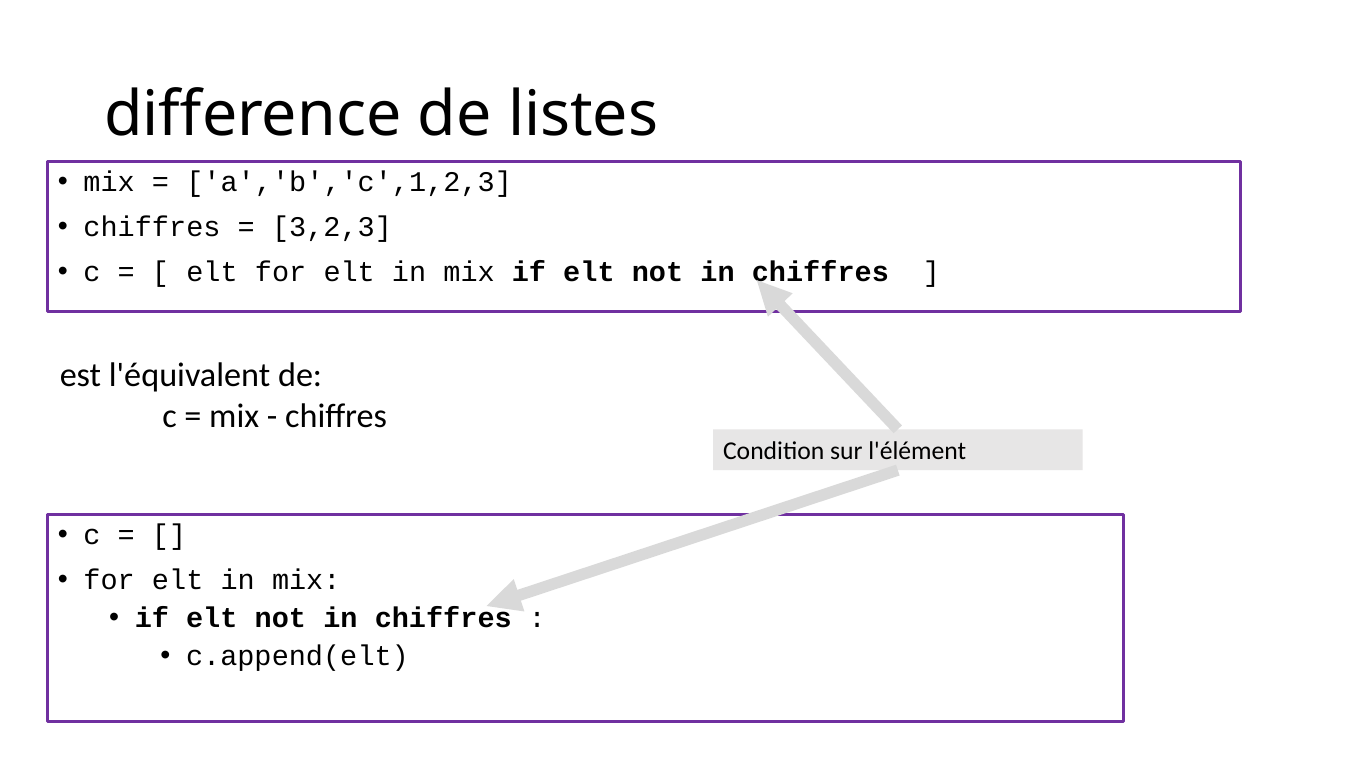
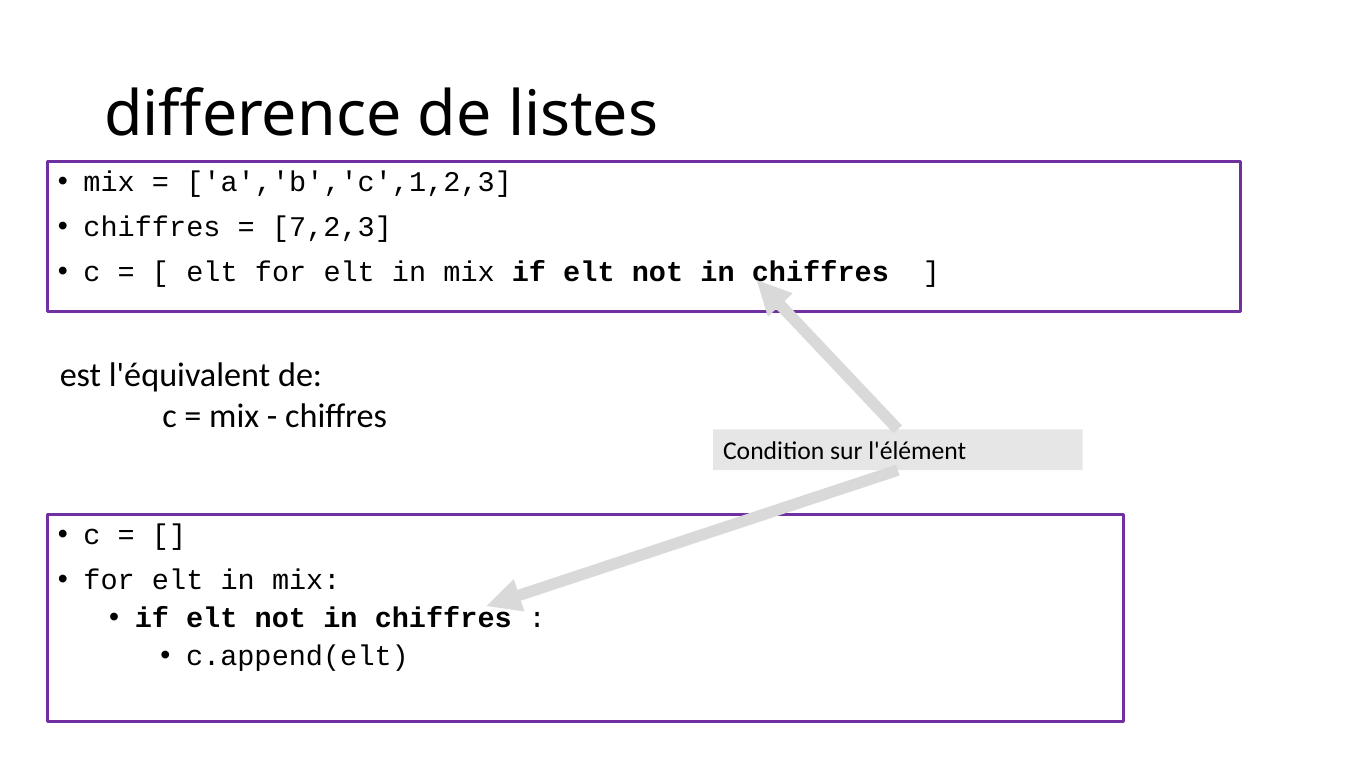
3,2,3: 3,2,3 -> 7,2,3
